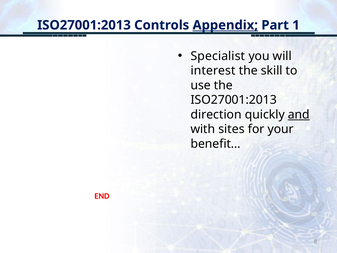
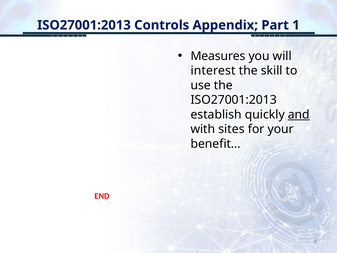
Appendix underline: present -> none
Specialist: Specialist -> Measures
direction: direction -> establish
